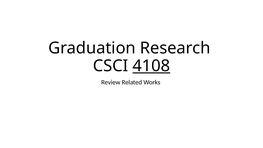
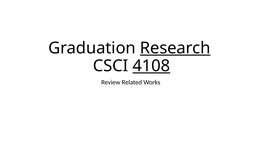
Research underline: none -> present
